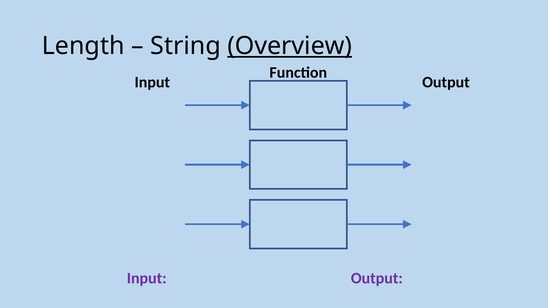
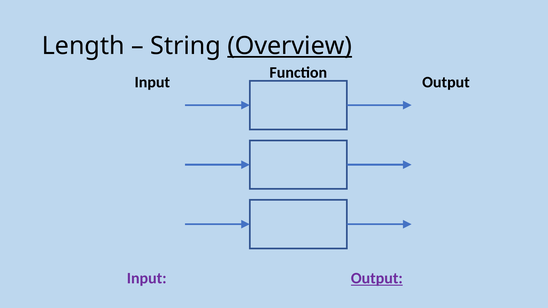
Output at (377, 278) underline: none -> present
